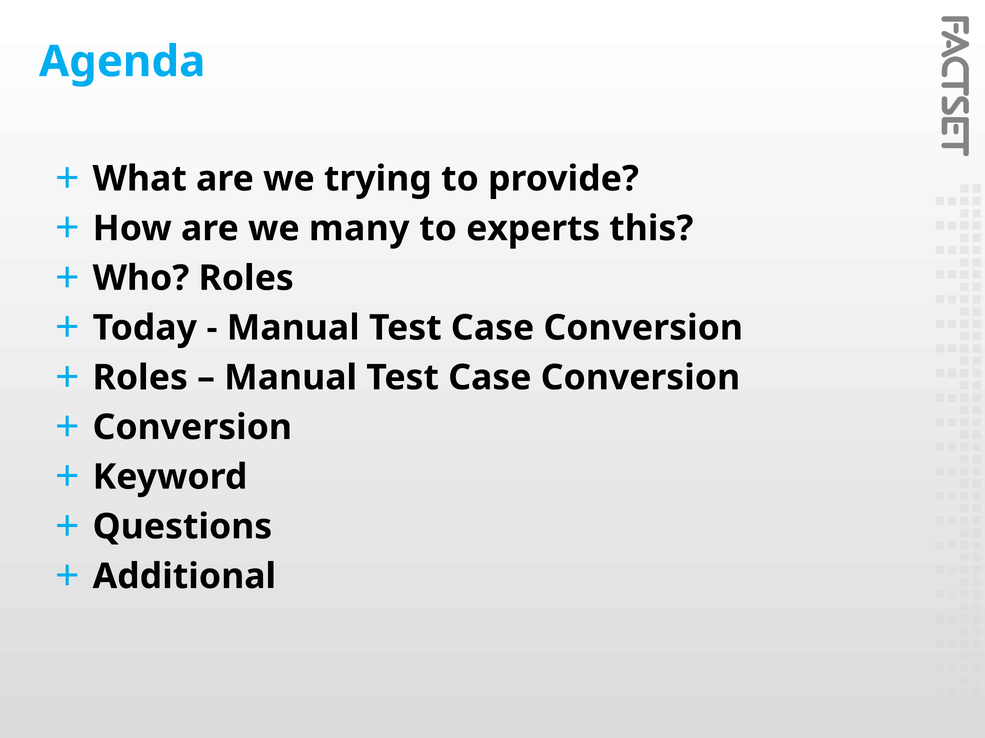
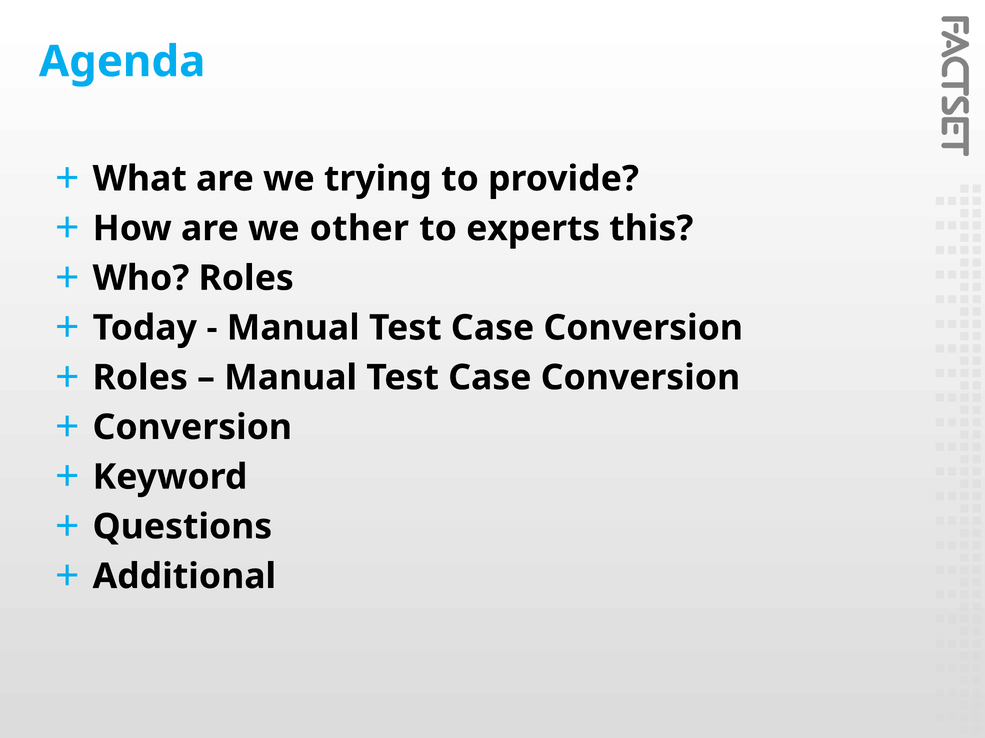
many: many -> other
